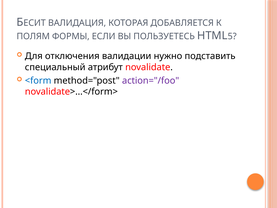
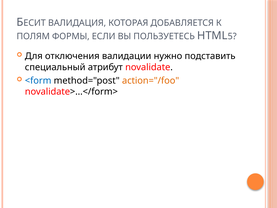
action="/foo colour: purple -> orange
